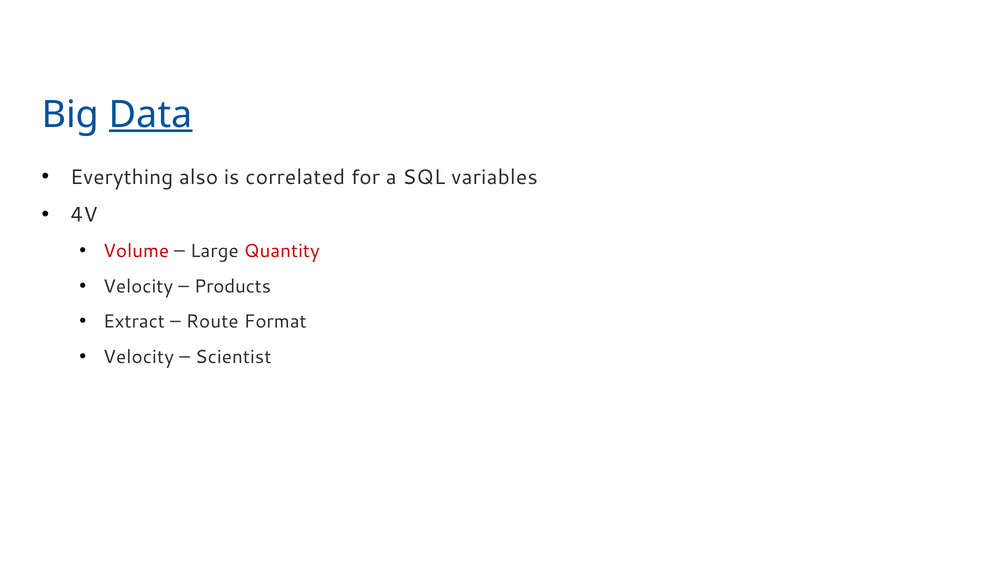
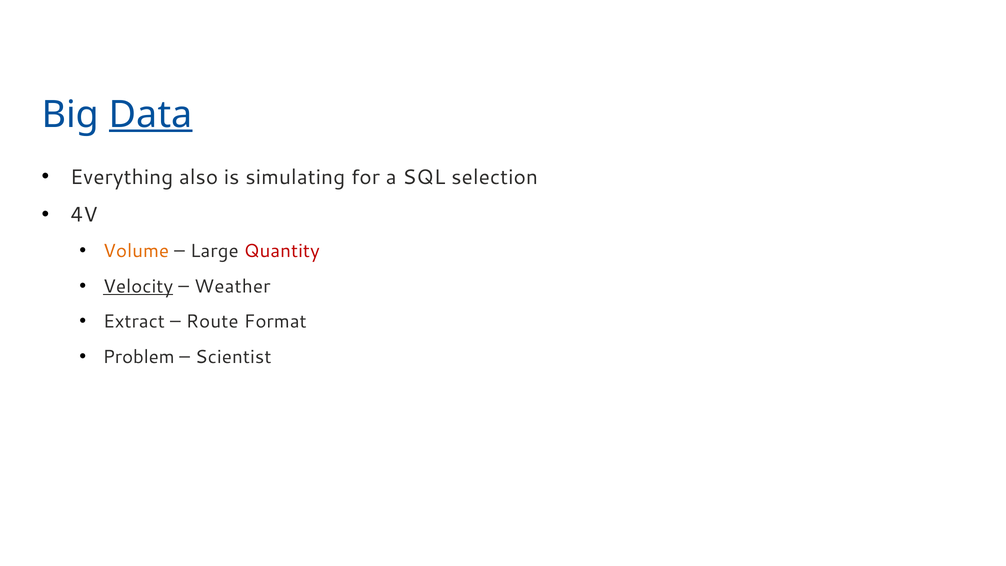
correlated: correlated -> simulating
variables: variables -> selection
Volume colour: red -> orange
Velocity at (138, 286) underline: none -> present
Products: Products -> Weather
Velocity at (139, 357): Velocity -> Problem
